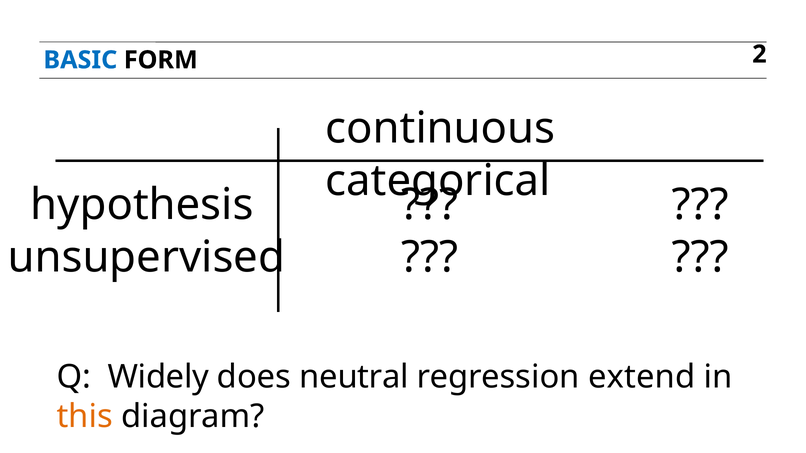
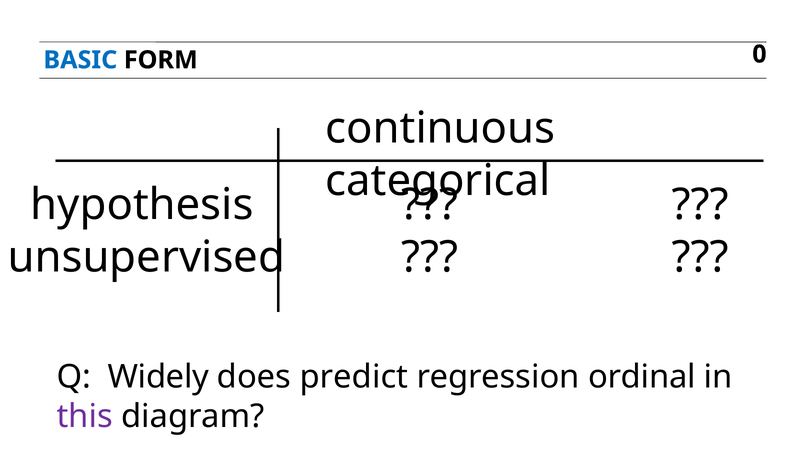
2: 2 -> 0
neutral: neutral -> predict
extend: extend -> ordinal
this colour: orange -> purple
